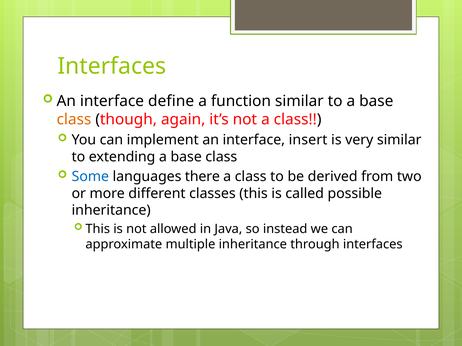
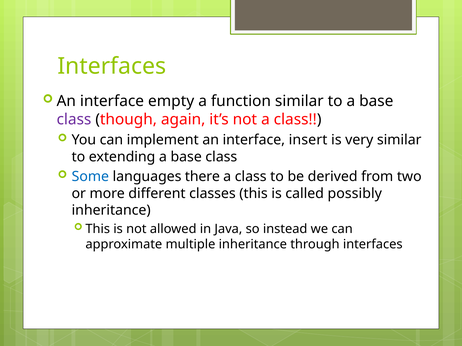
define: define -> empty
class at (74, 120) colour: orange -> purple
possible: possible -> possibly
